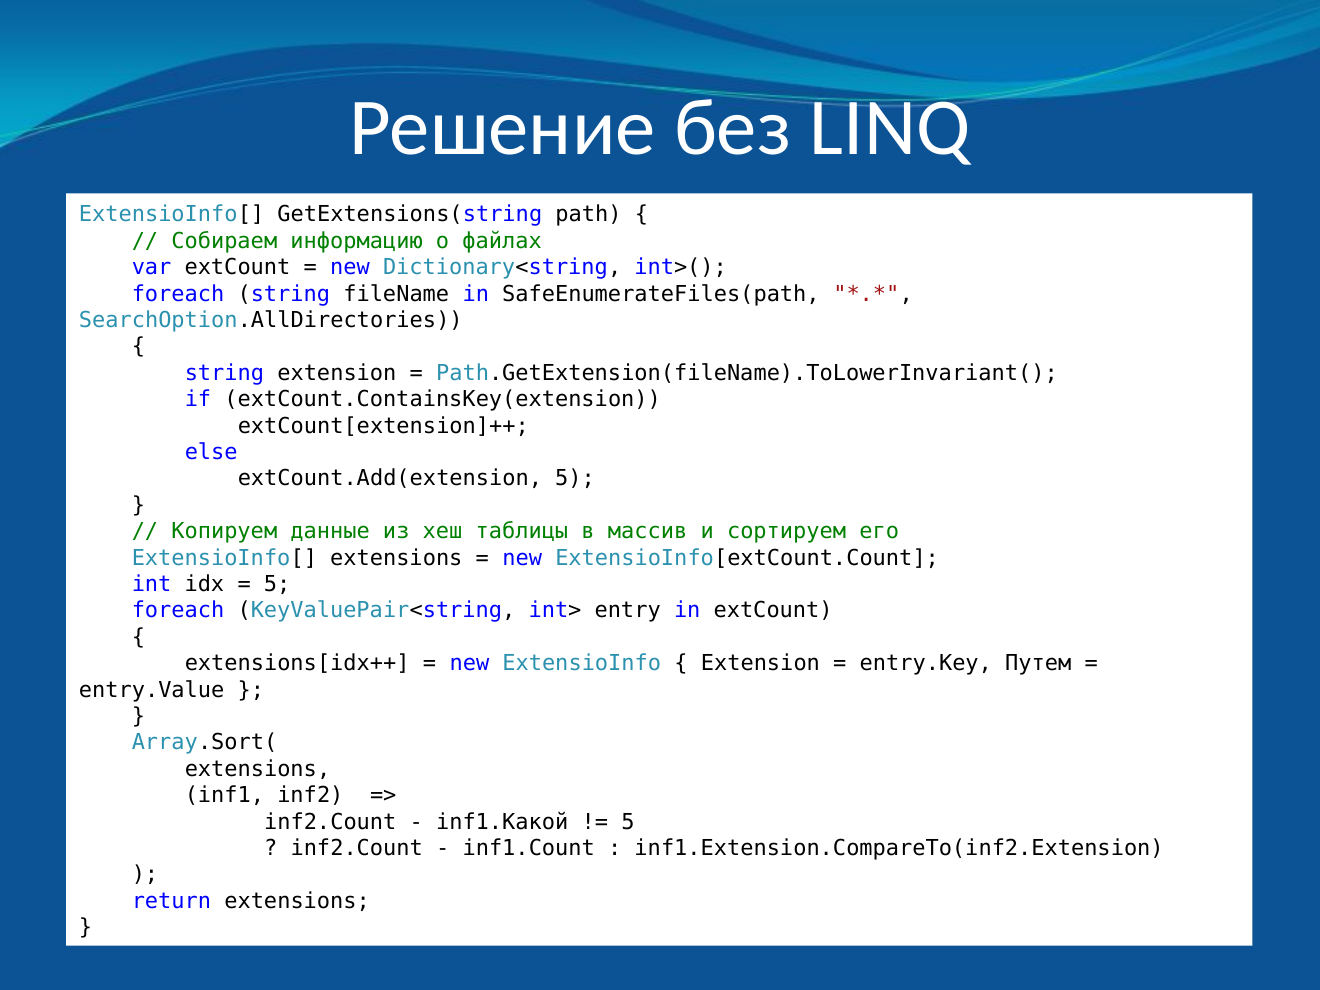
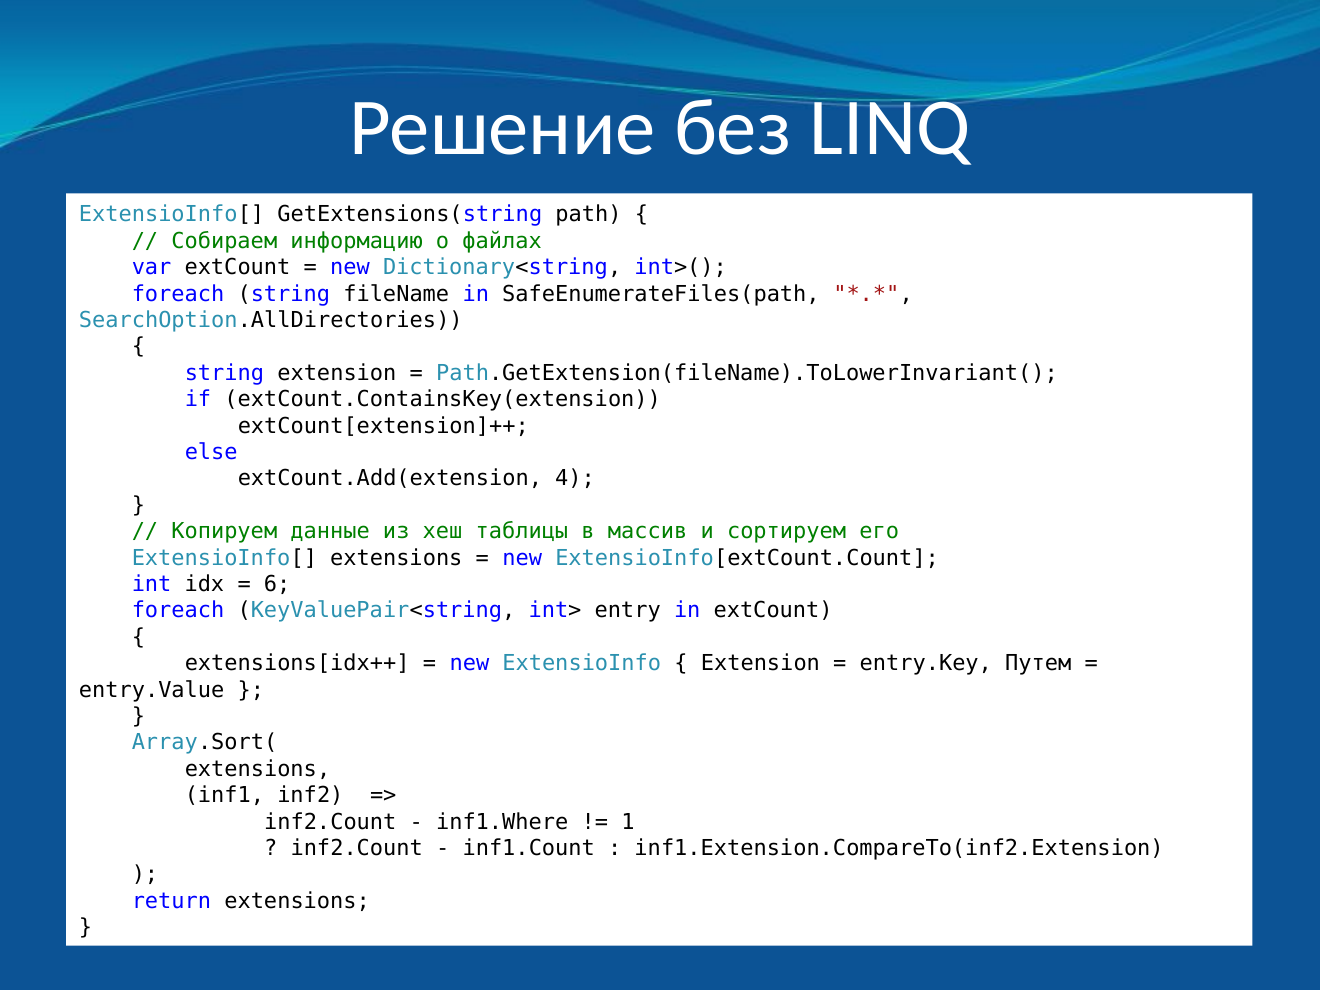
extCount.Add(extension 5: 5 -> 4
5 at (277, 584): 5 -> 6
inf1.Какой: inf1.Какой -> inf1.Where
5 at (628, 822): 5 -> 1
